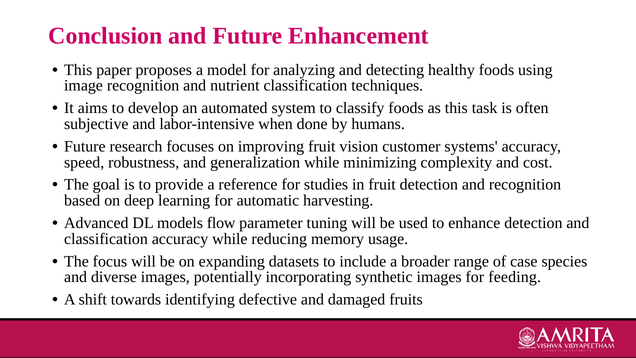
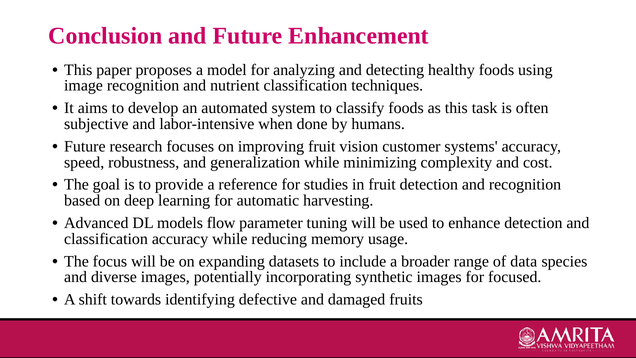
case: case -> data
feeding: feeding -> focused
